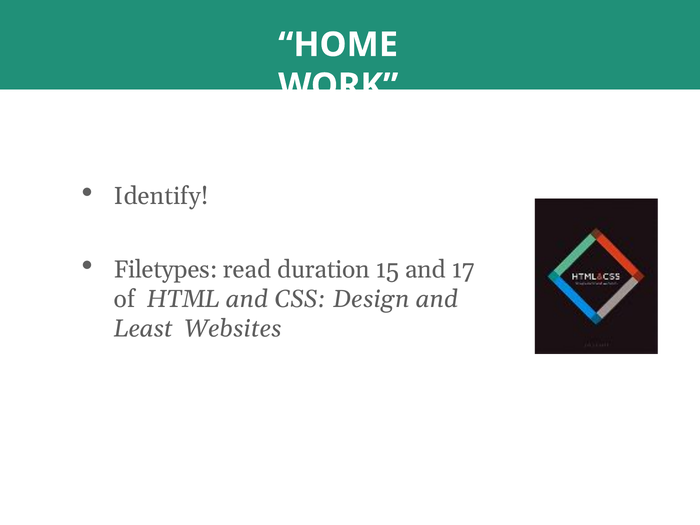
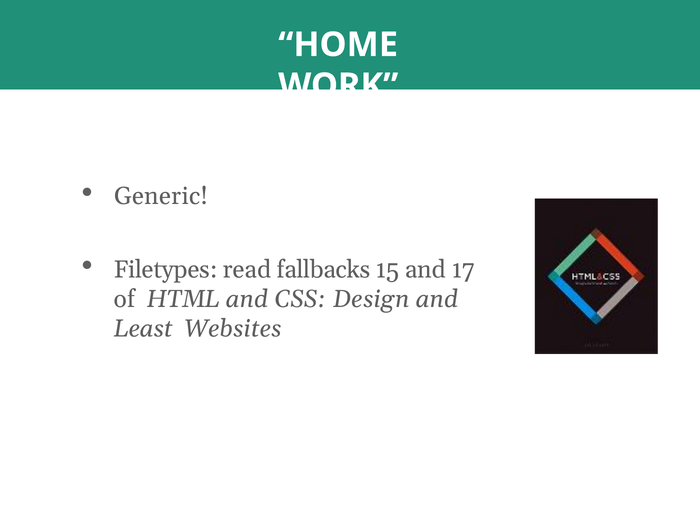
Identify: Identify -> Generic
duration: duration -> fallbacks
